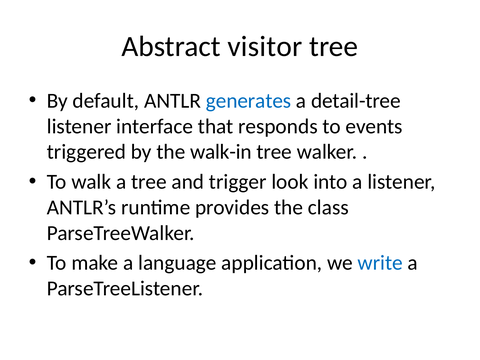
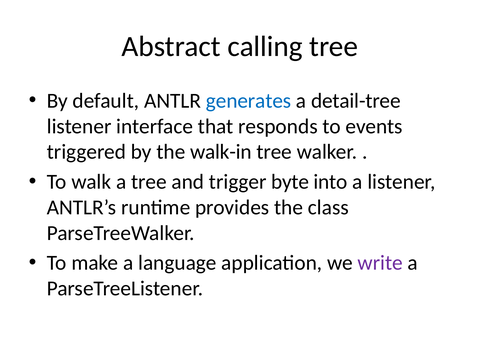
visitor: visitor -> calling
look: look -> byte
write colour: blue -> purple
